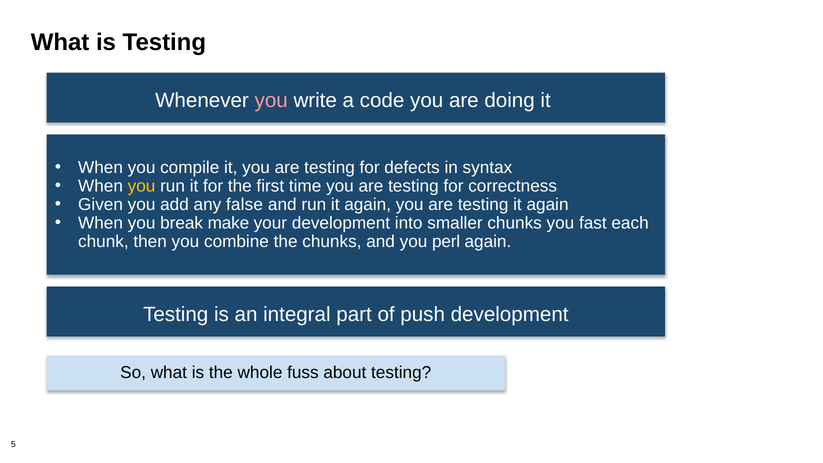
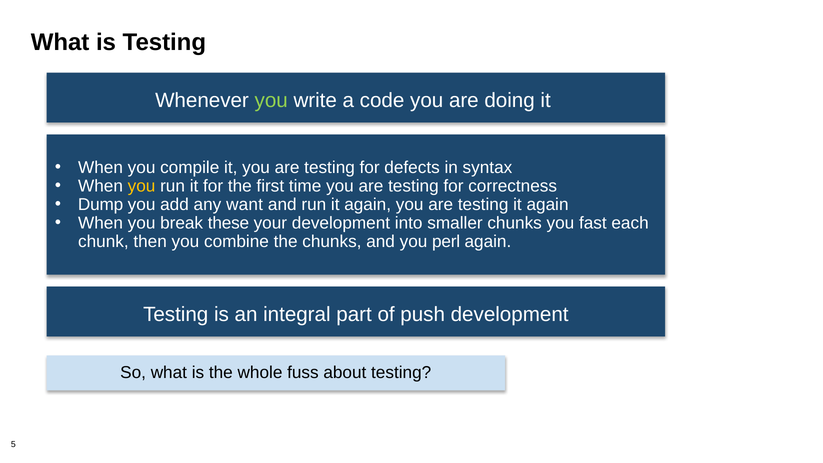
you at (271, 101) colour: pink -> light green
Given: Given -> Dump
false: false -> want
make: make -> these
